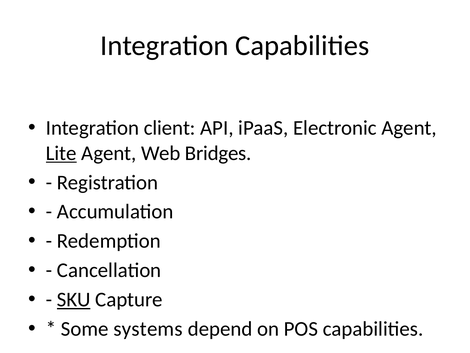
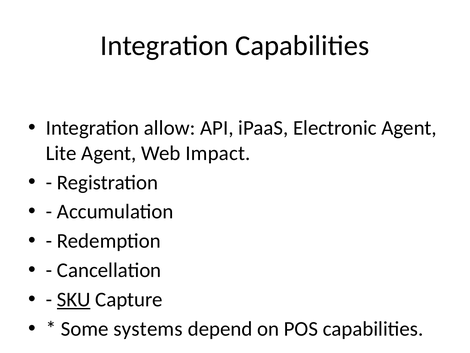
client: client -> allow
Lite underline: present -> none
Bridges: Bridges -> Impact
